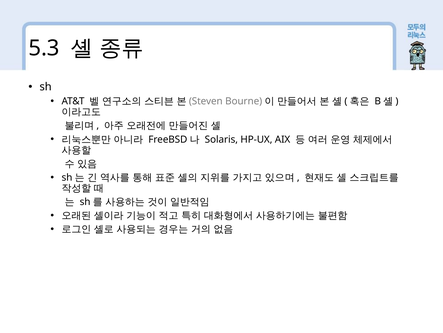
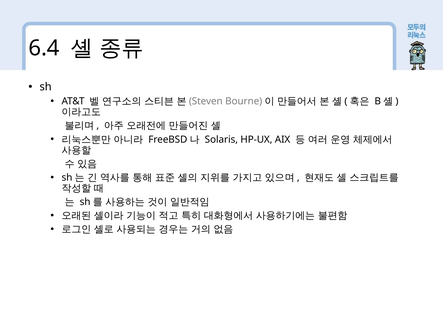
5.3: 5.3 -> 6.4
